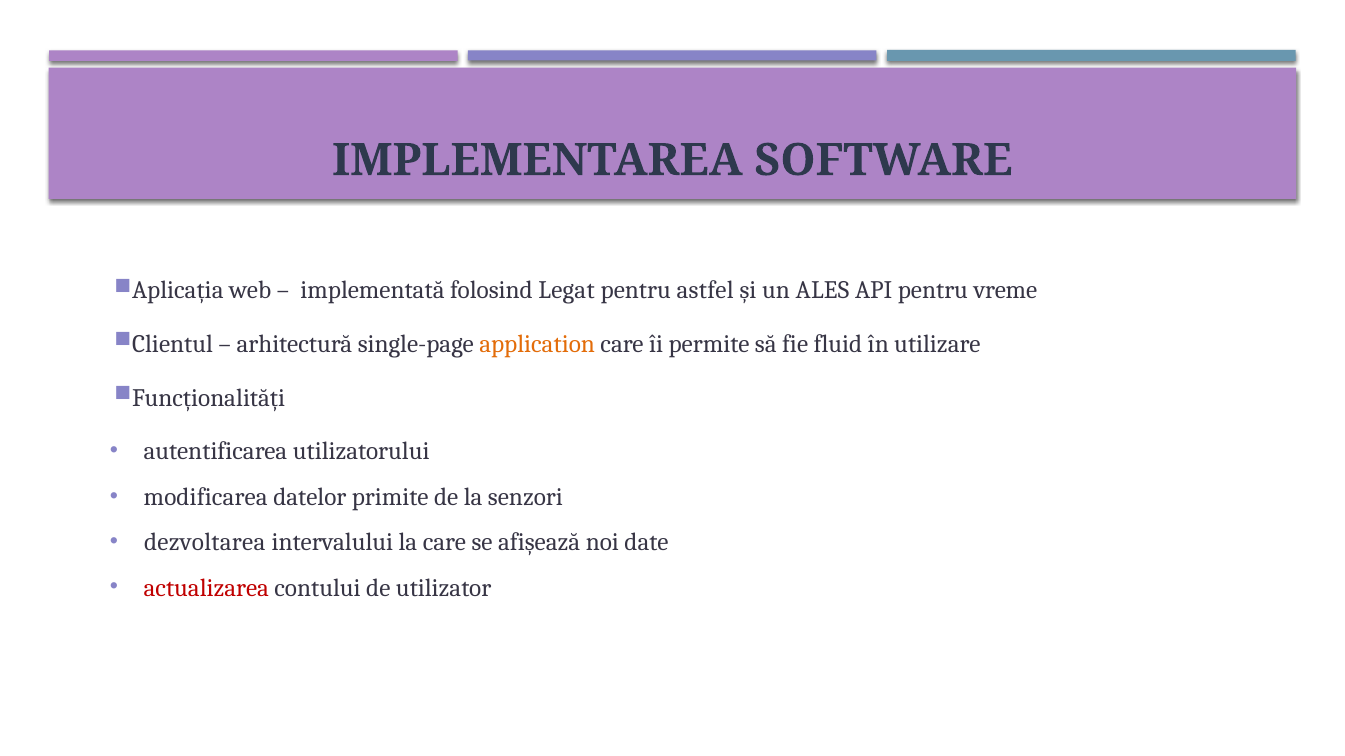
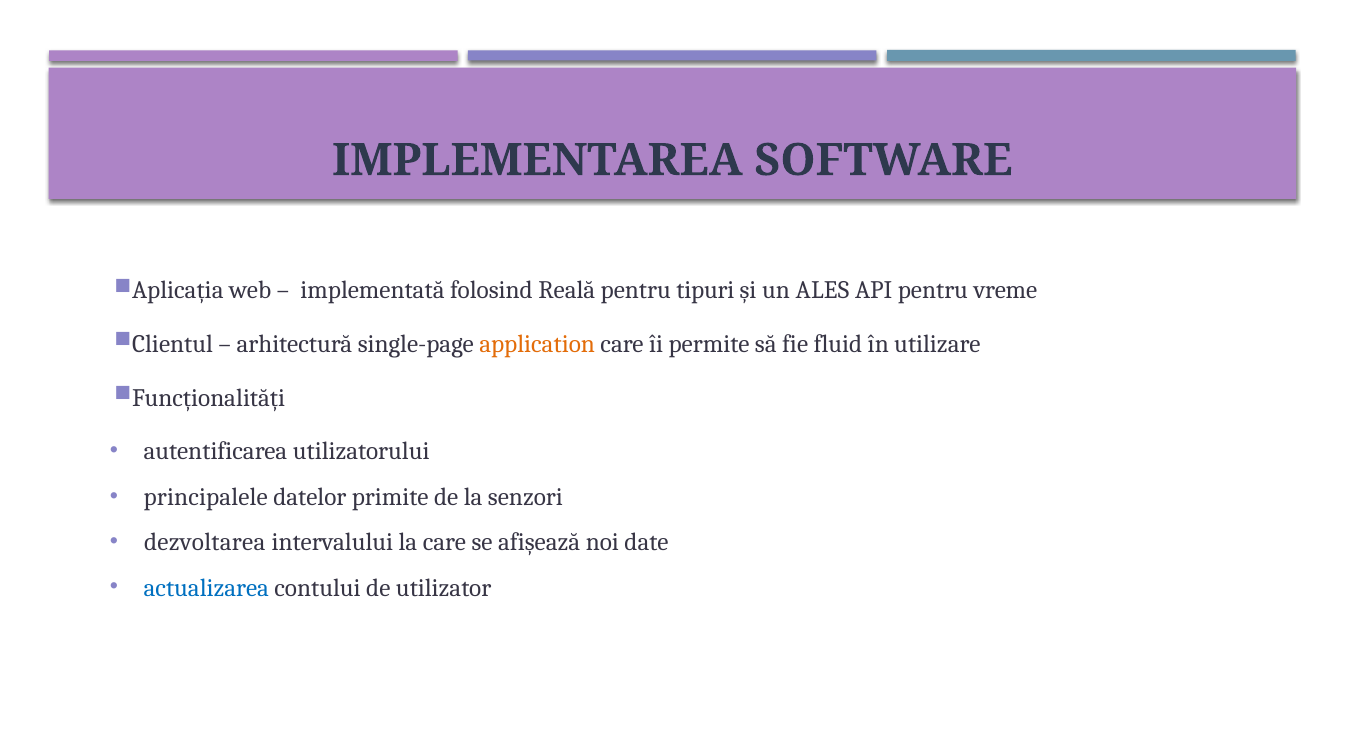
Legat: Legat -> Reală
astfel: astfel -> tipuri
modificarea: modificarea -> principalele
actualizarea colour: red -> blue
